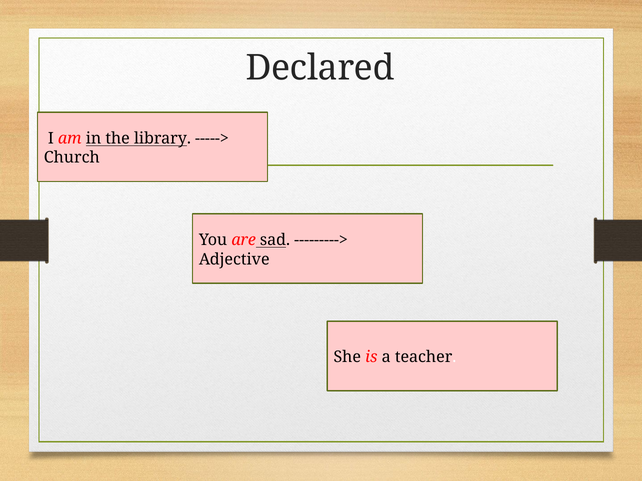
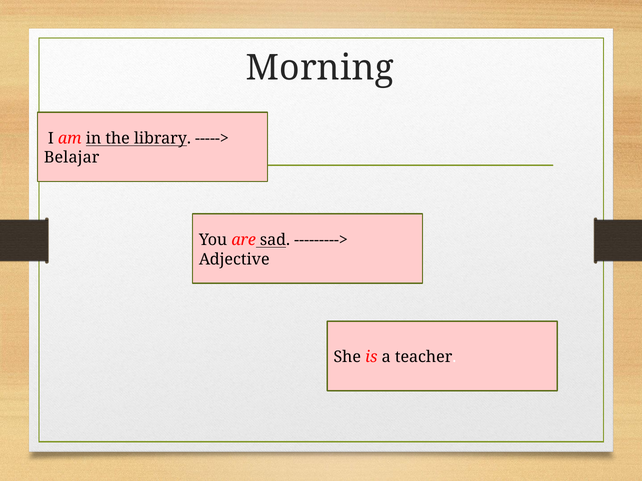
Declared: Declared -> Morning
Church: Church -> Belajar
